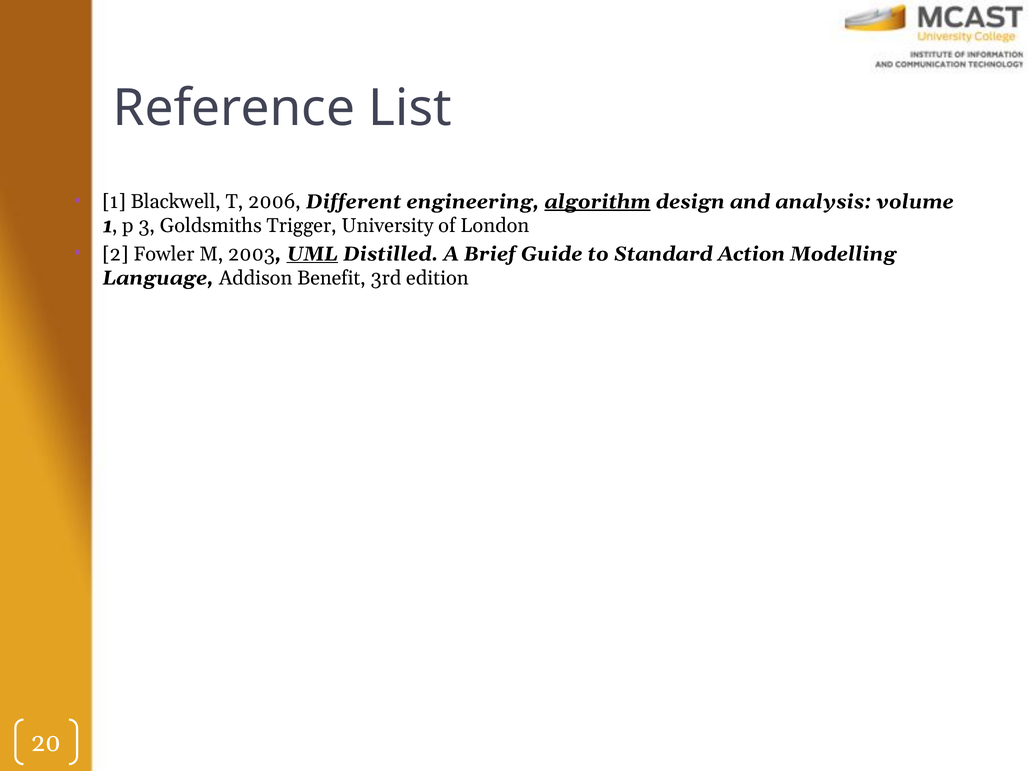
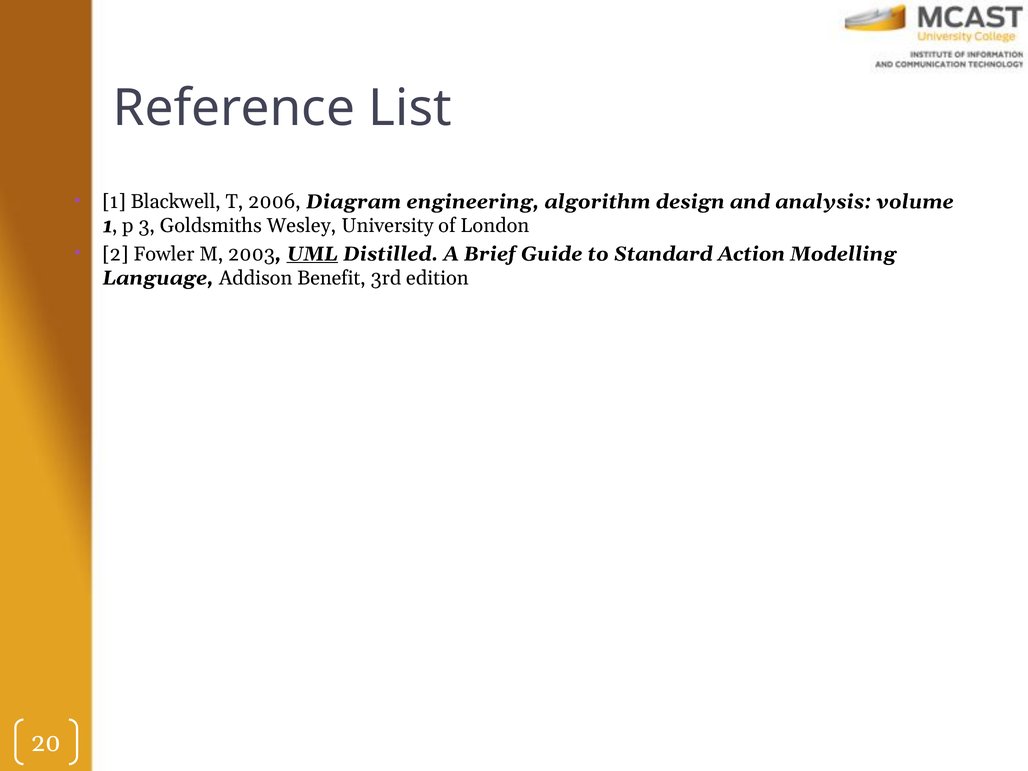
Different: Different -> Diagram
algorithm underline: present -> none
Trigger: Trigger -> Wesley
